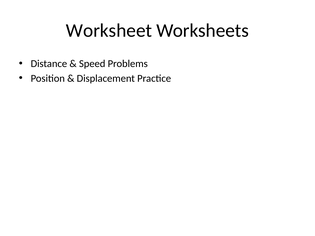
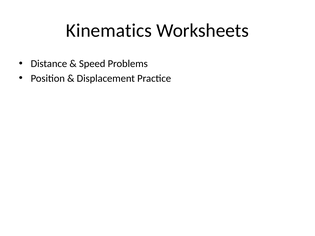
Worksheet: Worksheet -> Kinematics
